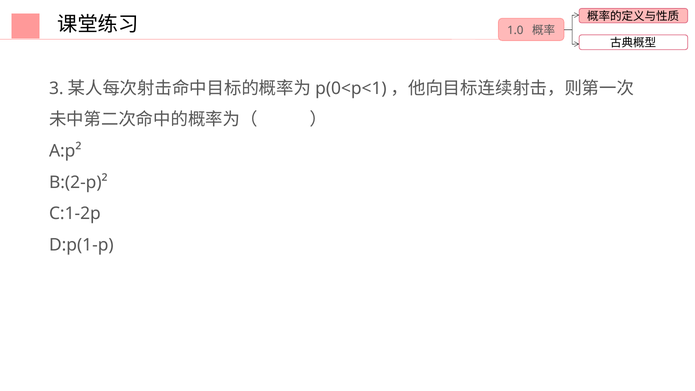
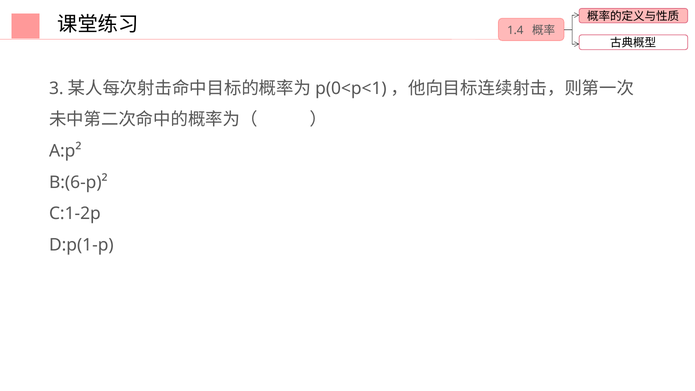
1.0: 1.0 -> 1.4
B:(2-p)²: B:(2-p)² -> B:(6-p)²
